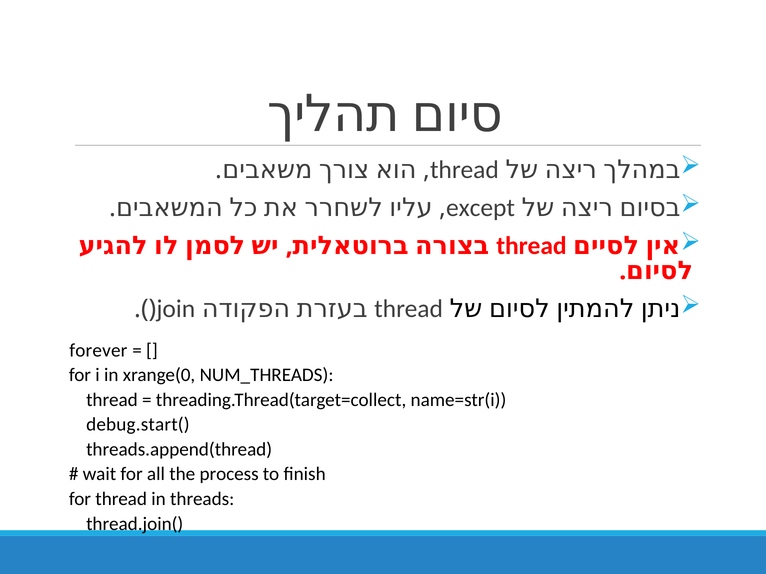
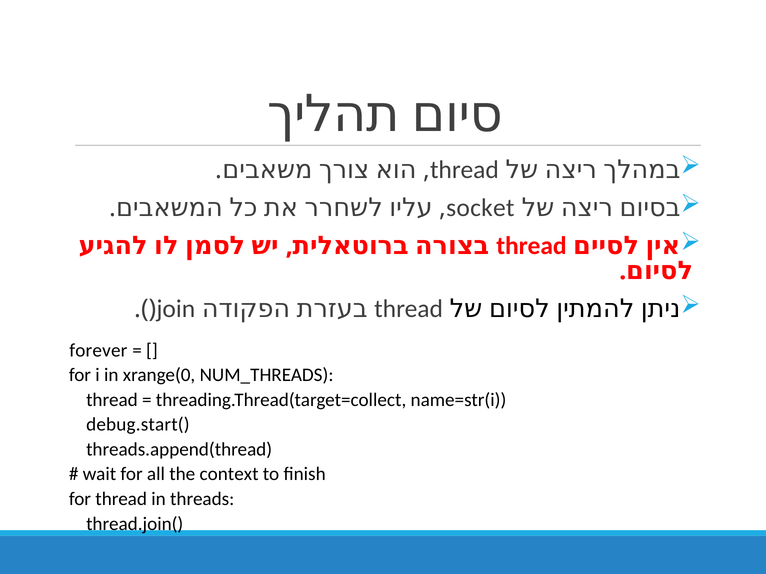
except: except -> socket
process: process -> context
